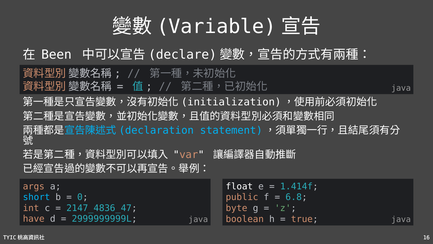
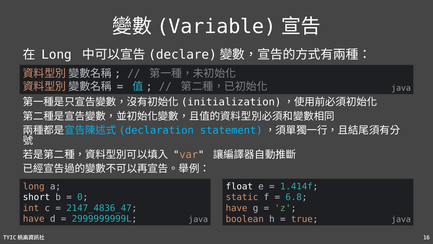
Been at (56, 54): Been -> Long
args at (34, 186): args -> long
short colour: light blue -> white
public: public -> static
byte at (237, 208): byte -> have
